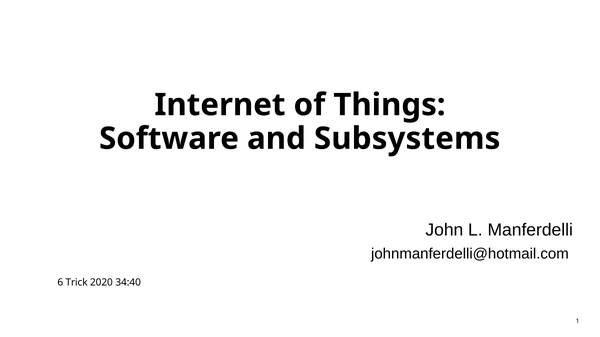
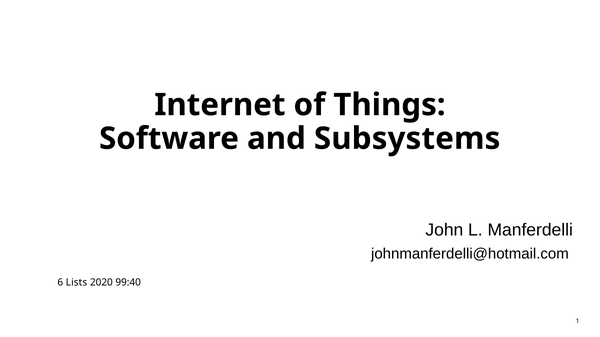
Trick: Trick -> Lists
34:40: 34:40 -> 99:40
